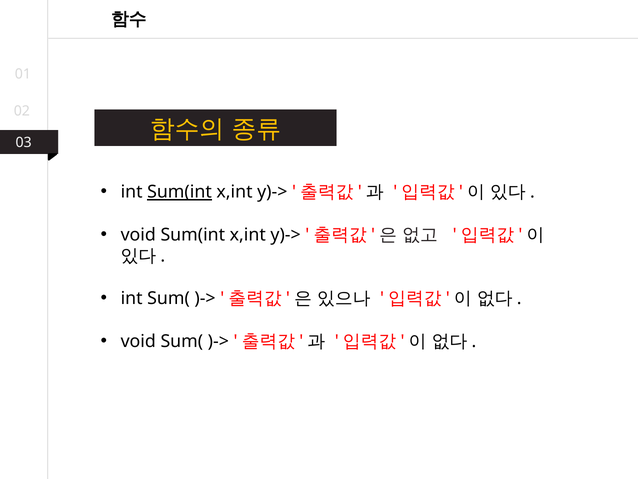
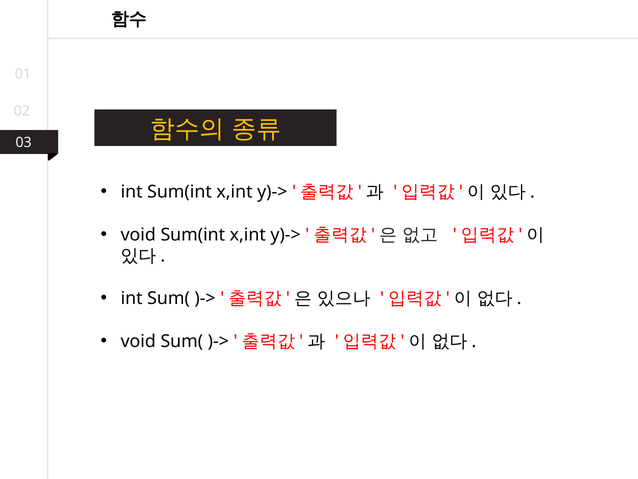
Sum(int at (179, 192) underline: present -> none
